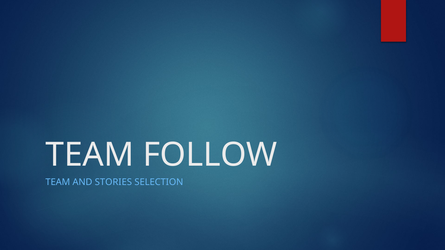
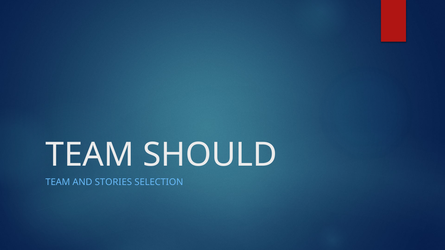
FOLLOW: FOLLOW -> SHOULD
